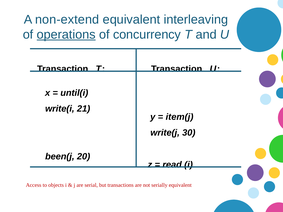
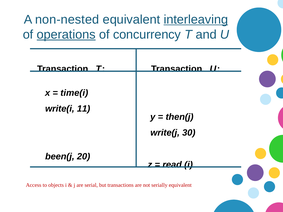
non-extend: non-extend -> non-nested
interleaving underline: none -> present
until(i: until(i -> time(i
21: 21 -> 11
item(j: item(j -> then(j
